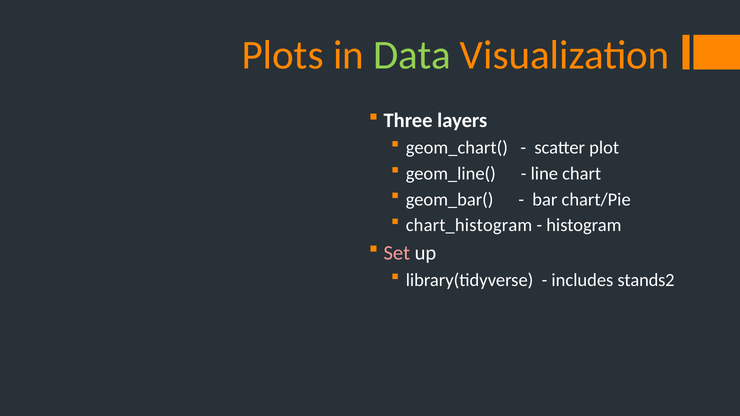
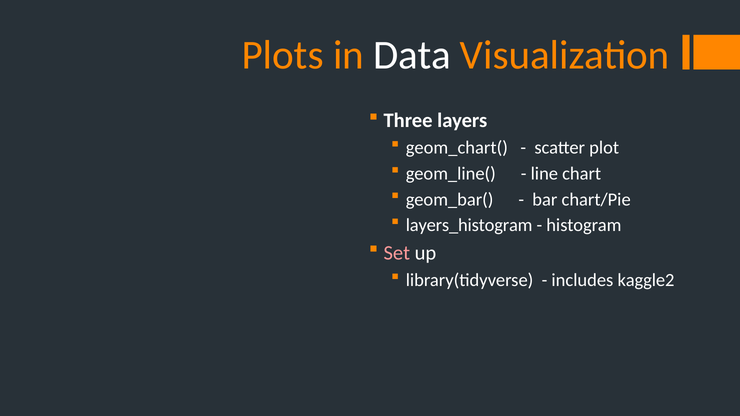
Data colour: light green -> white
chart_histogram: chart_histogram -> layers_histogram
stands2: stands2 -> kaggle2
